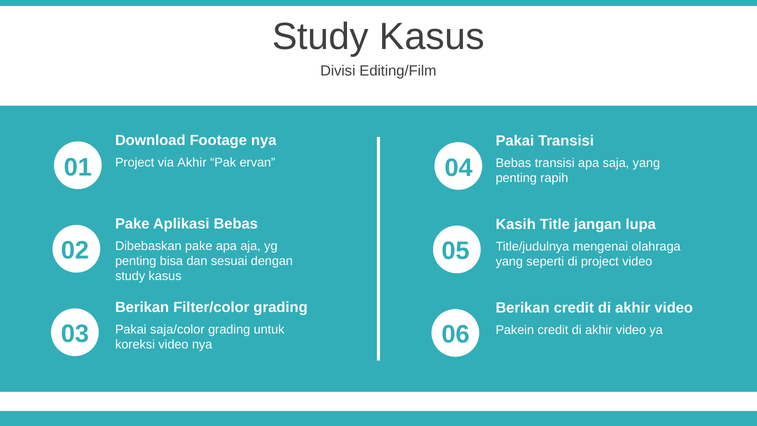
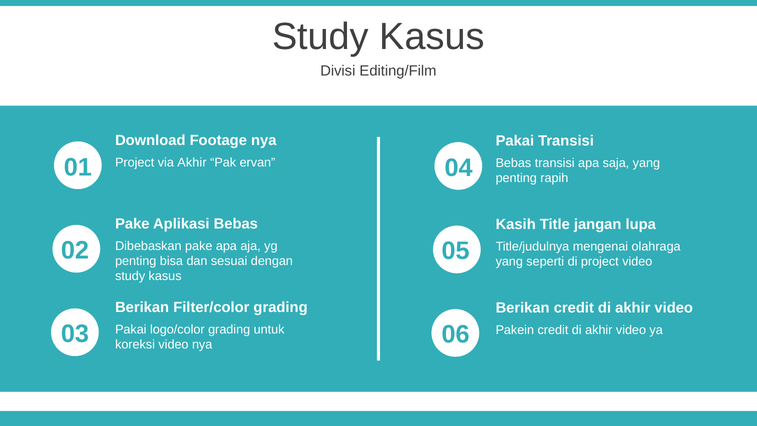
saja/color: saja/color -> logo/color
